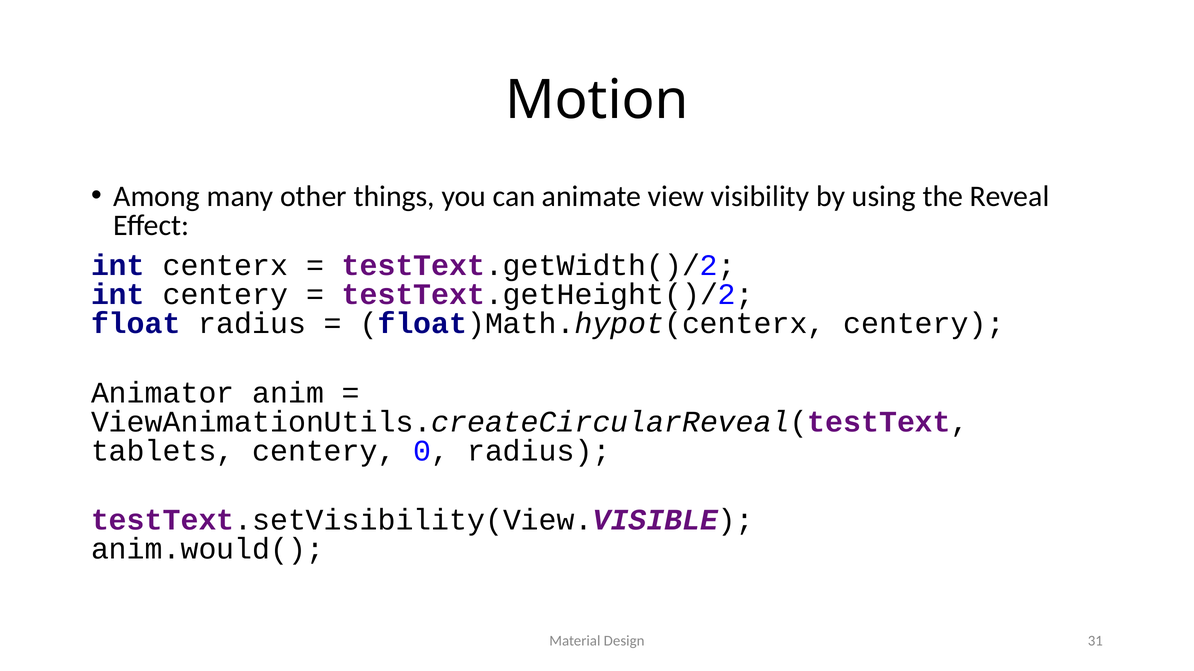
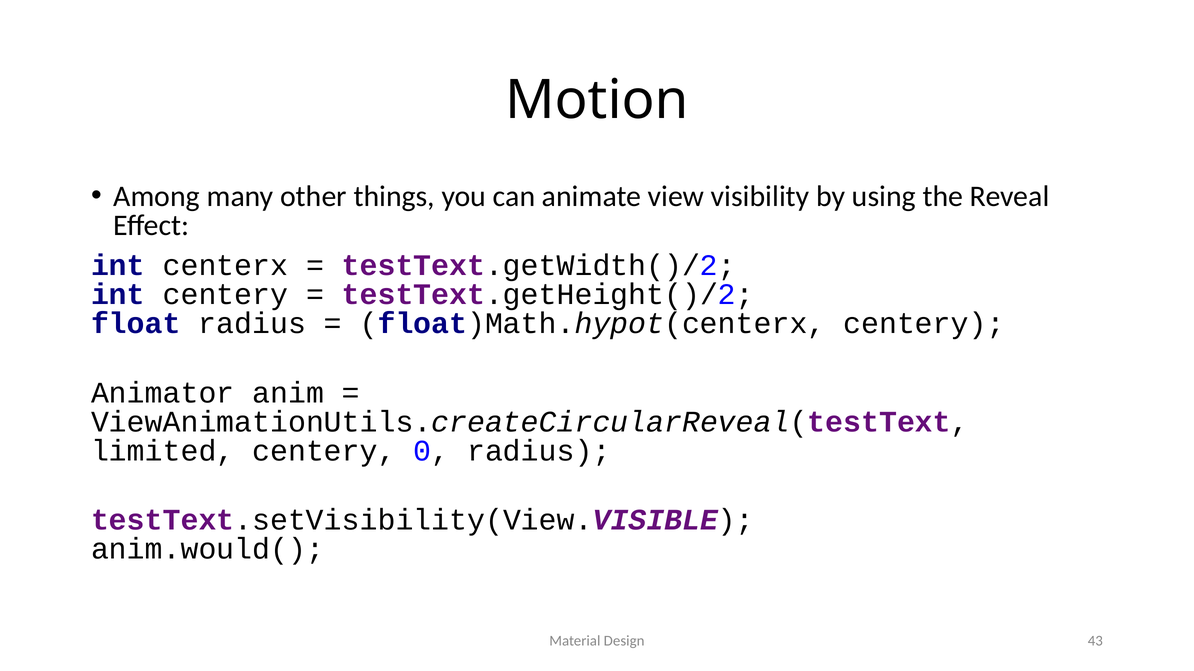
tablets: tablets -> limited
31: 31 -> 43
